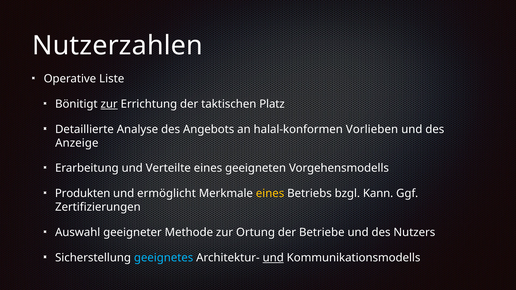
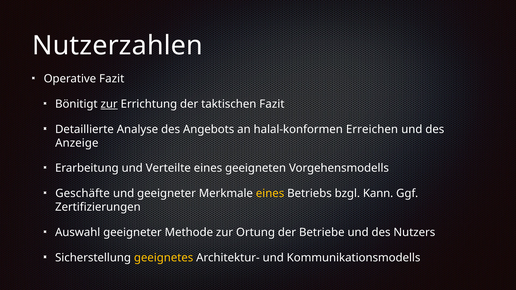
Operative Liste: Liste -> Fazit
taktischen Platz: Platz -> Fazit
Vorlieben: Vorlieben -> Erreichen
Produkten: Produkten -> Geschäfte
und ermöglicht: ermöglicht -> geeigneter
geeignetes colour: light blue -> yellow
und at (273, 258) underline: present -> none
